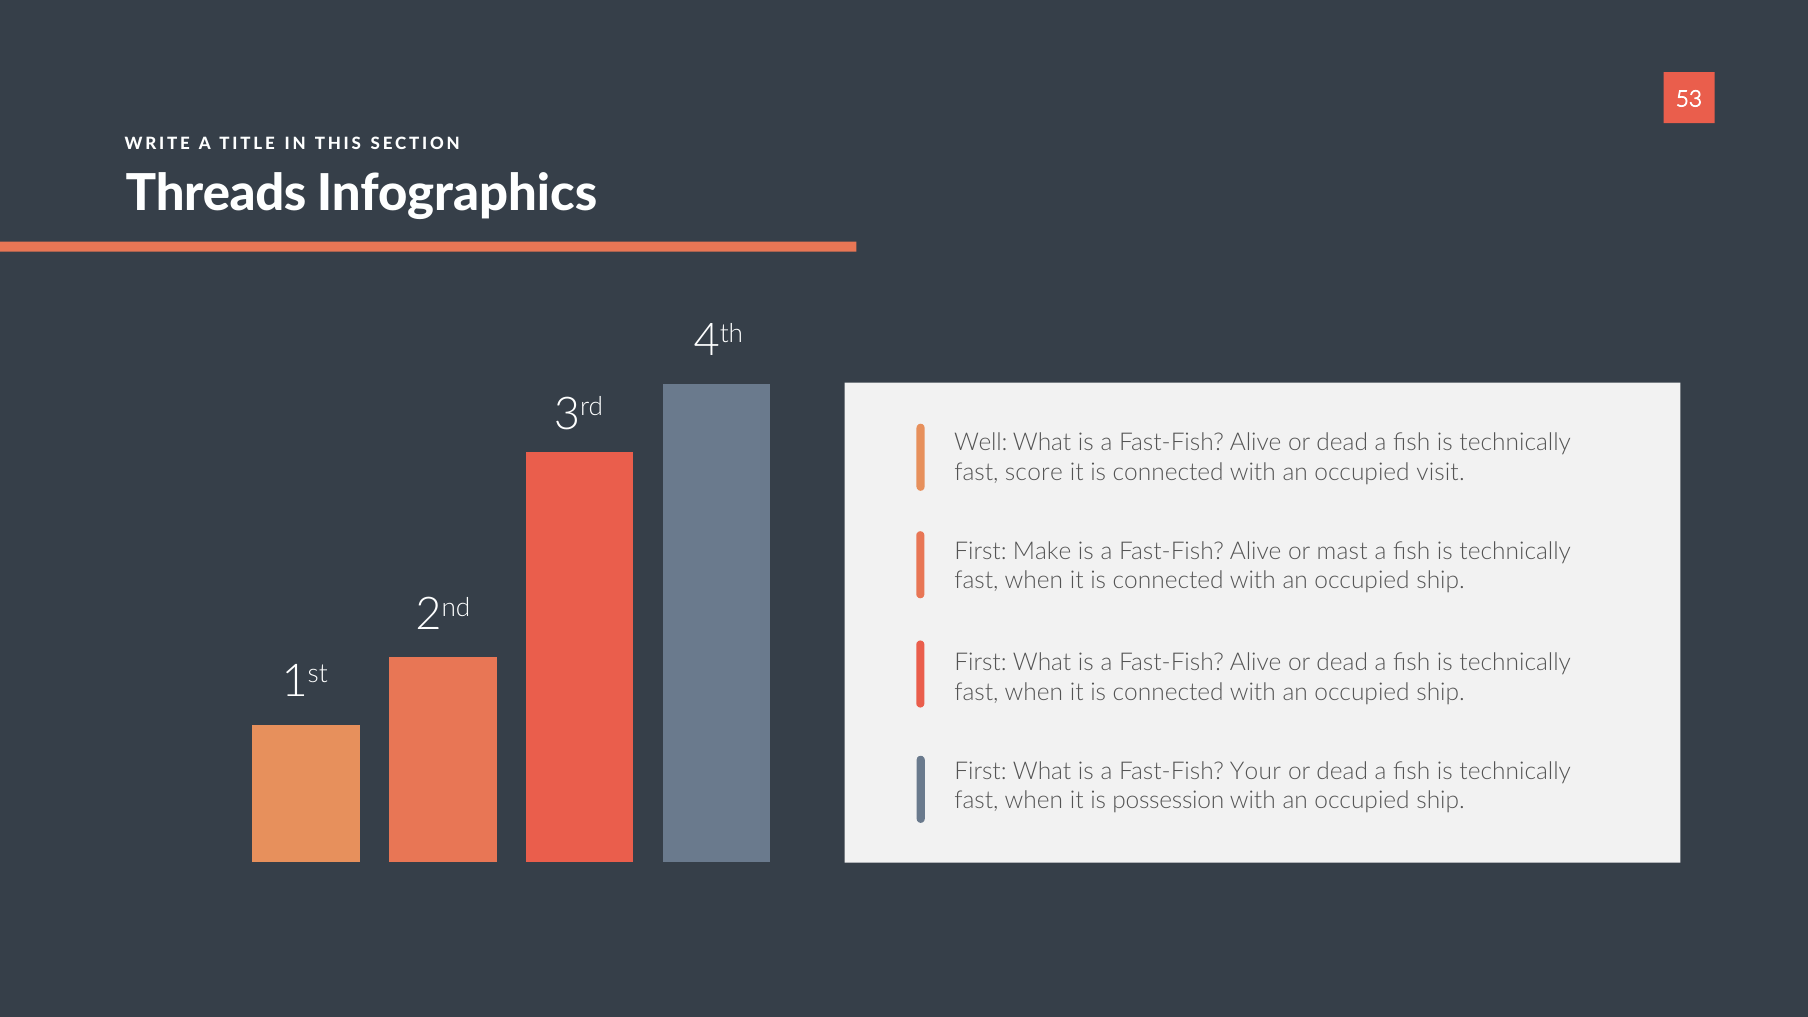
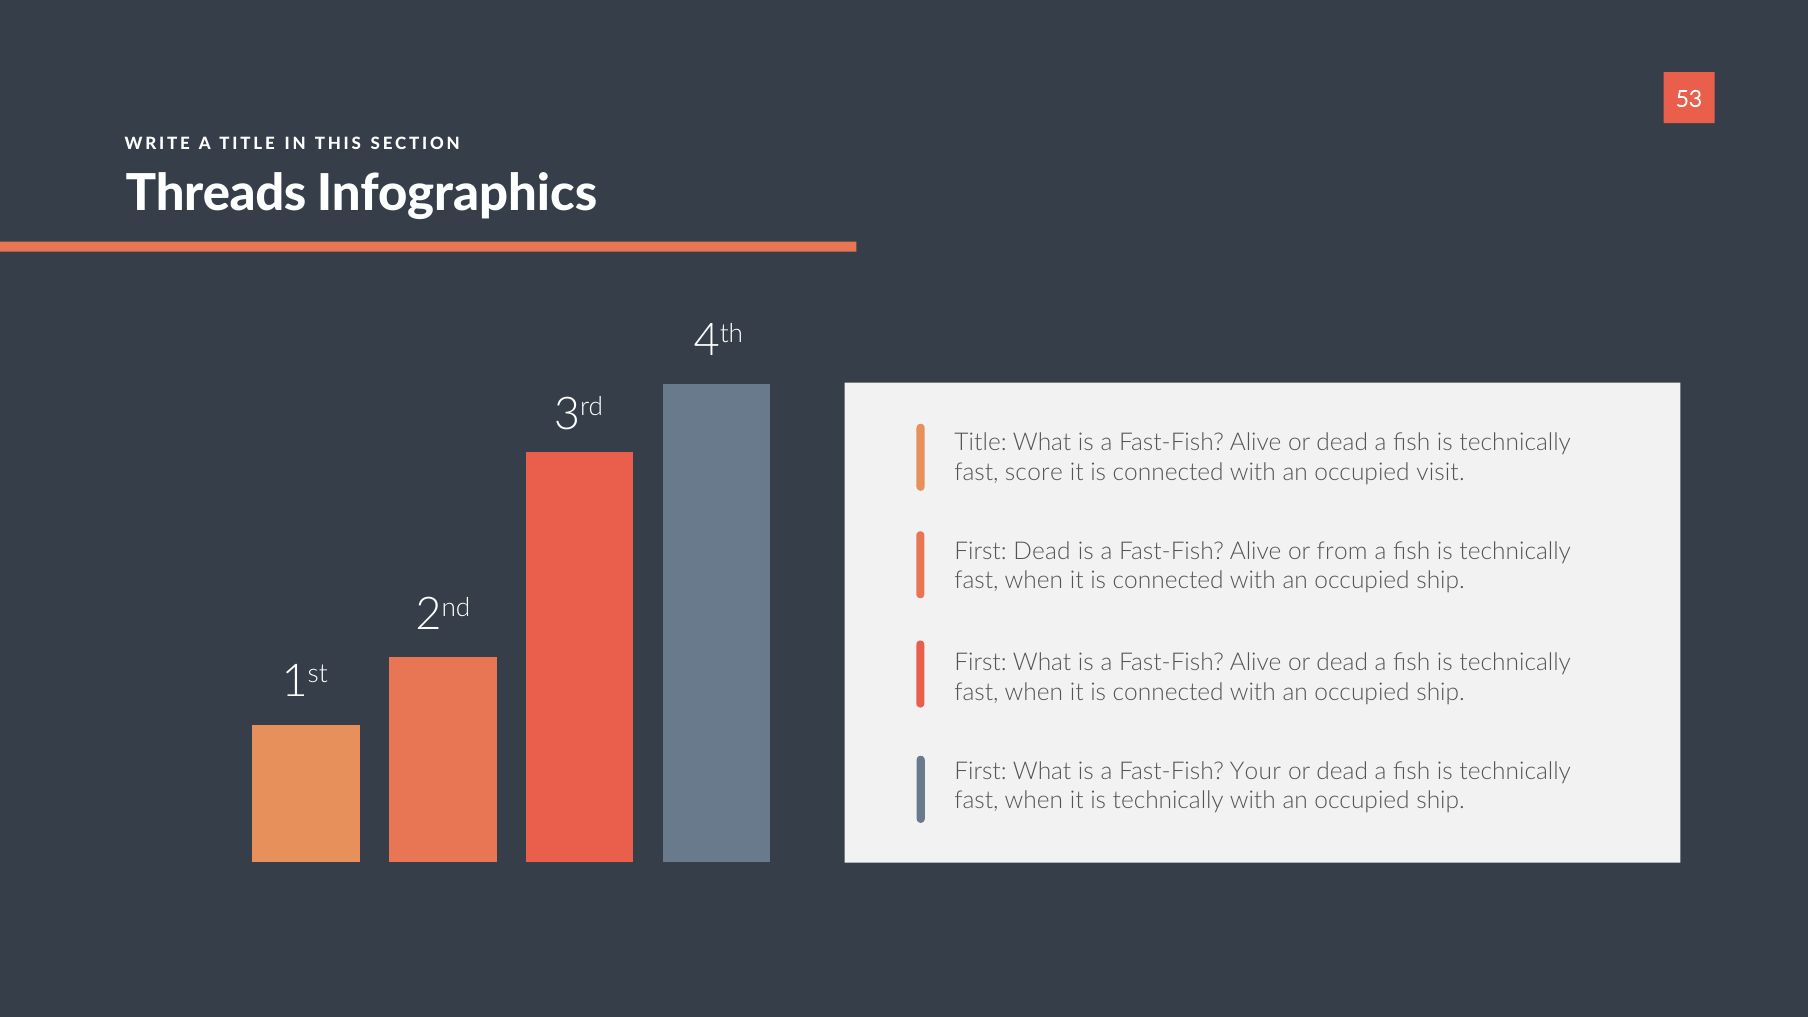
Well at (981, 443): Well -> Title
First Make: Make -> Dead
mast: mast -> from
it is possession: possession -> technically
